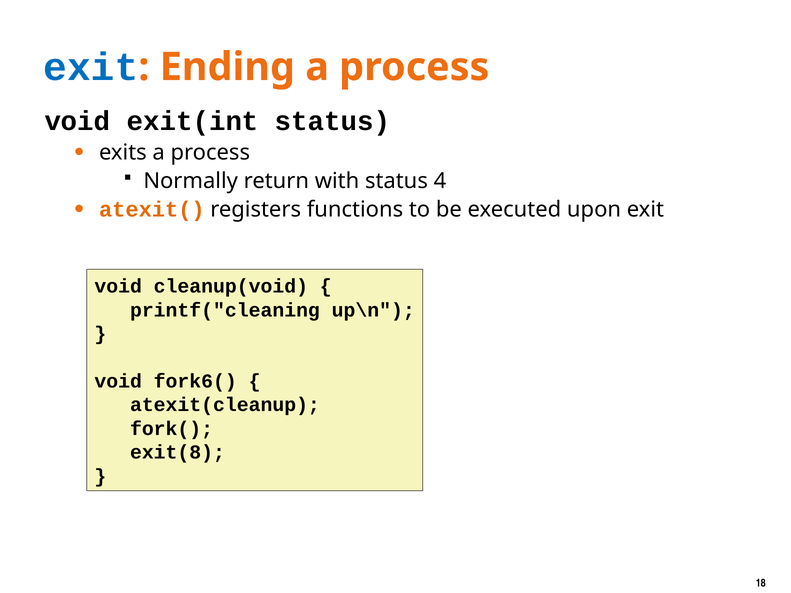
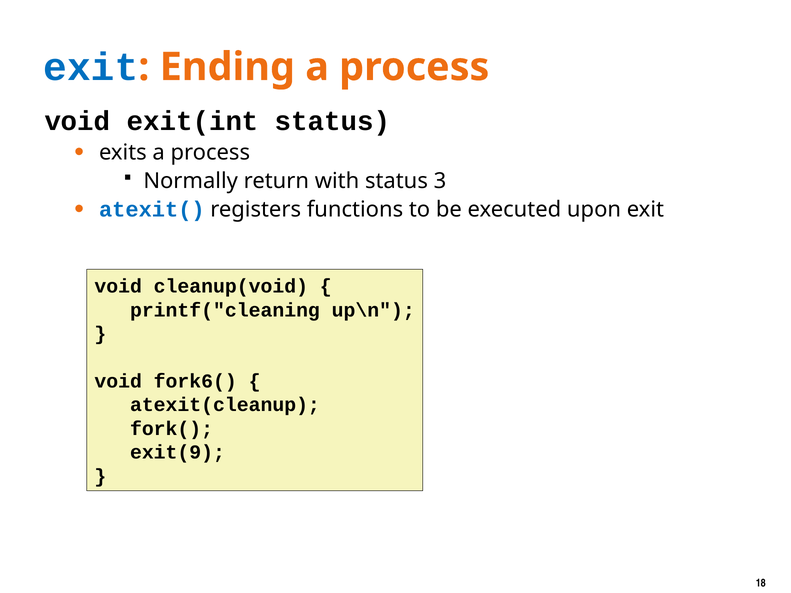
4: 4 -> 3
atexit( colour: orange -> blue
exit(8: exit(8 -> exit(9
